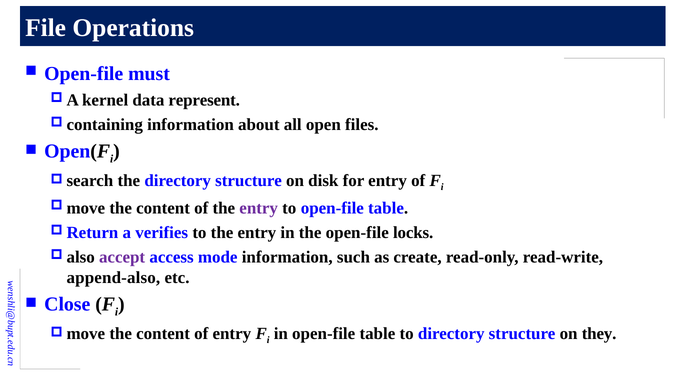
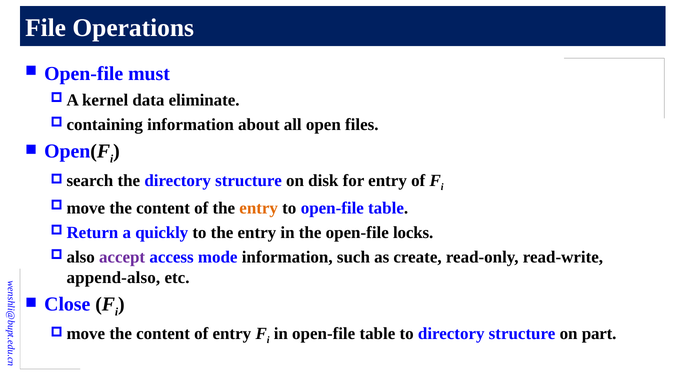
represent: represent -> eliminate
entry at (259, 208) colour: purple -> orange
verifies: verifies -> quickly
they: they -> part
